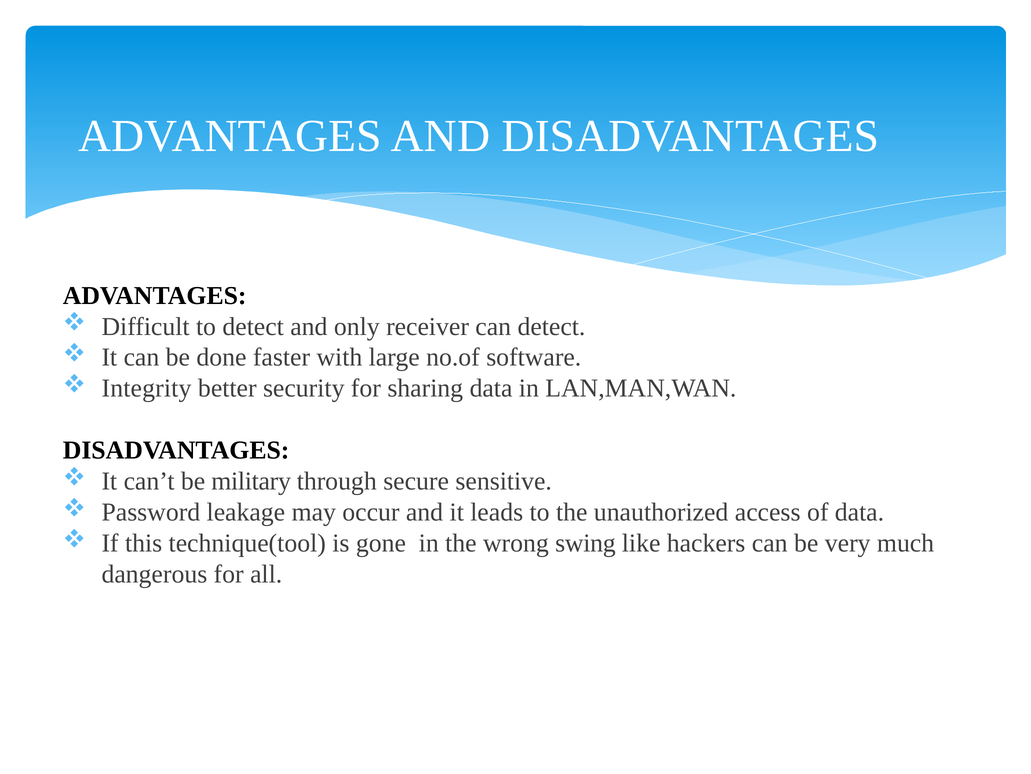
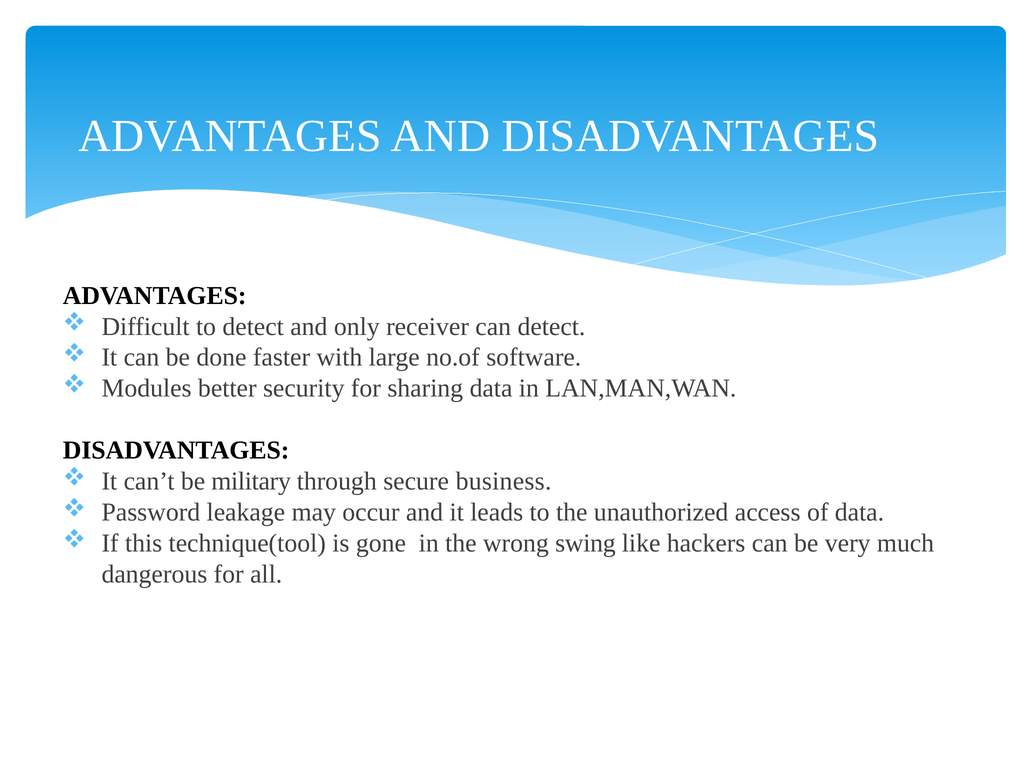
Integrity: Integrity -> Modules
sensitive: sensitive -> business
